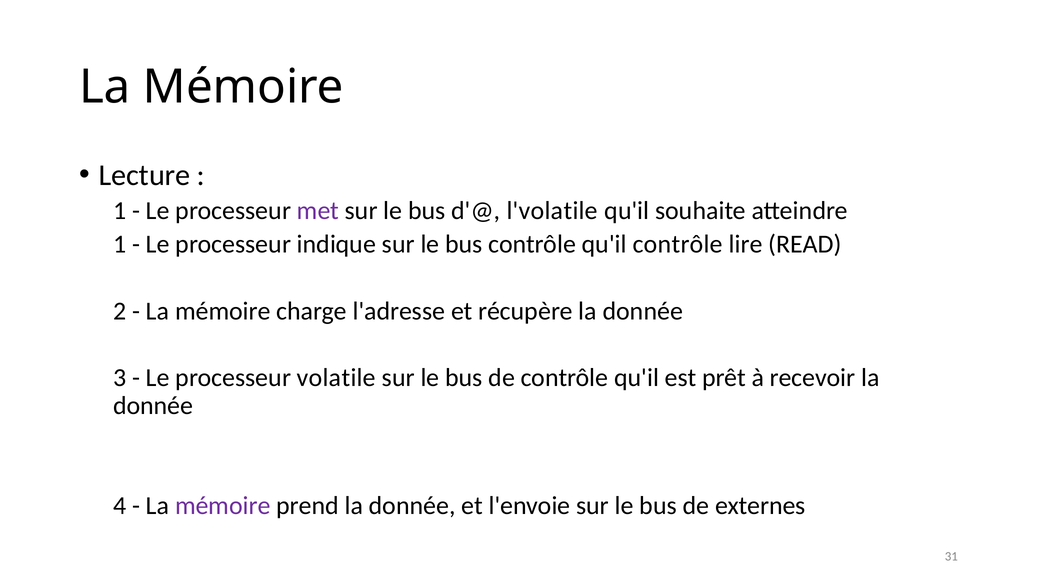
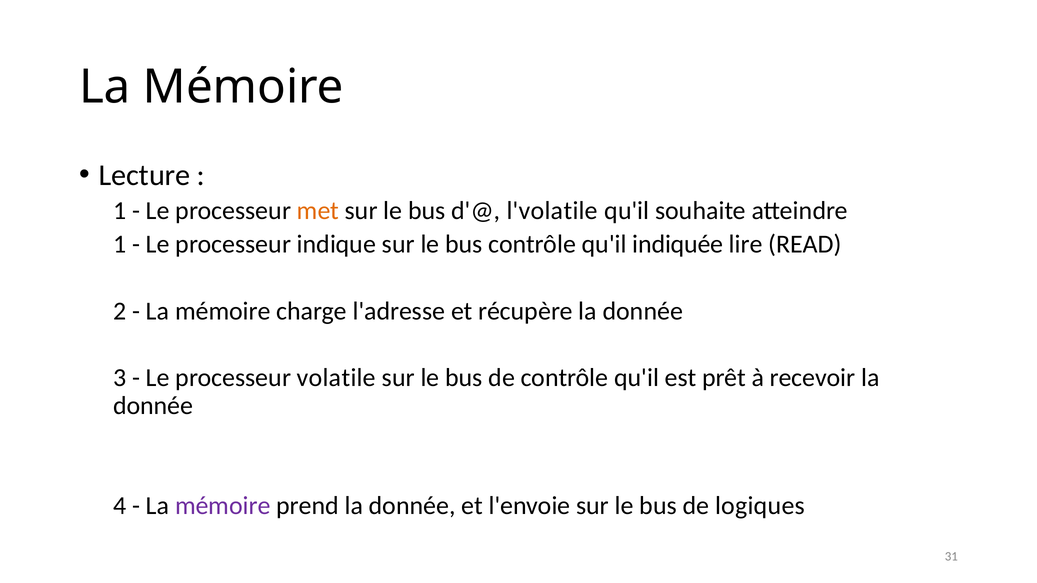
met colour: purple -> orange
qu'il contrôle: contrôle -> indiquée
externes: externes -> logiques
